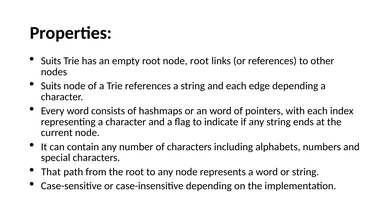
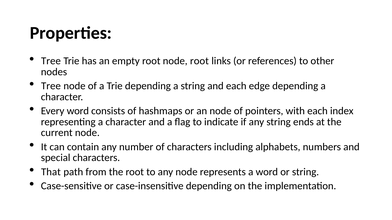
Suits at (51, 61): Suits -> Tree
Suits at (51, 86): Suits -> Tree
Trie references: references -> depending
an word: word -> node
